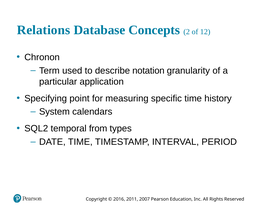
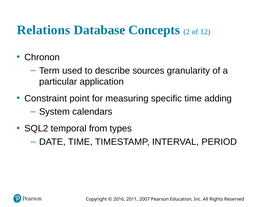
notation: notation -> sources
Specifying: Specifying -> Constraint
history: history -> adding
